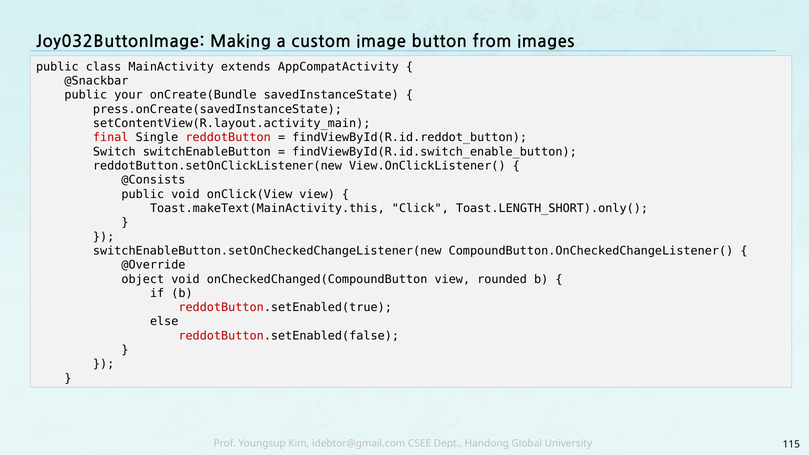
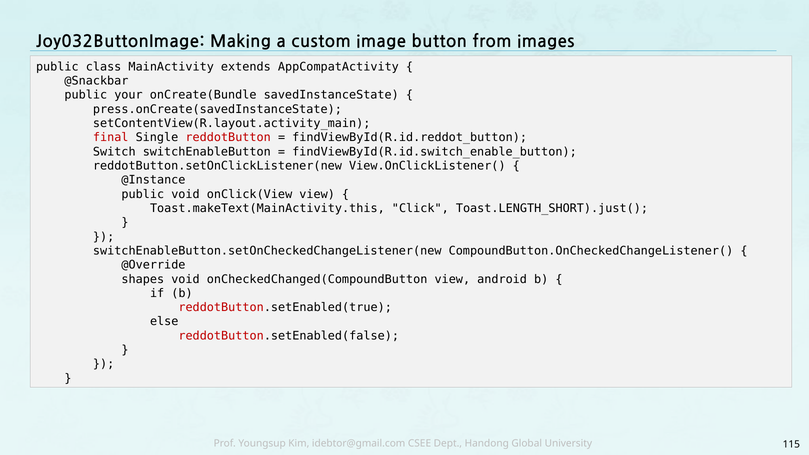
@Consists: @Consists -> @Instance
Toast.LENGTH_SHORT).only(: Toast.LENGTH_SHORT).only( -> Toast.LENGTH_SHORT).just(
object: object -> shapes
rounded: rounded -> android
